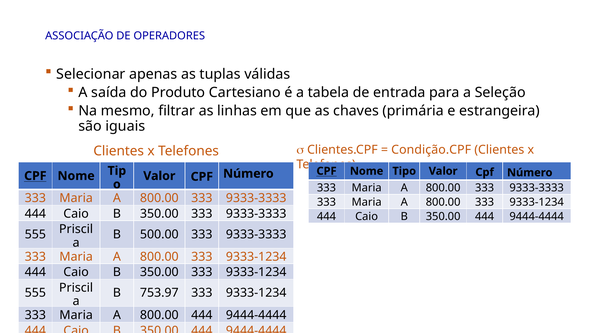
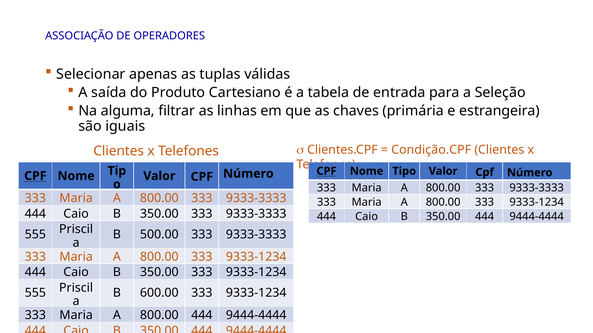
mesmo: mesmo -> alguma
753.97: 753.97 -> 600.00
